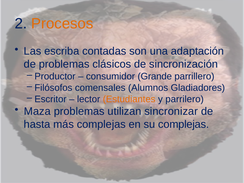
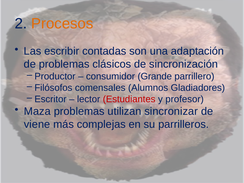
escriba: escriba -> escribir
Estudiantes colour: orange -> red
parrilero: parrilero -> profesor
hasta: hasta -> viene
su complejas: complejas -> parrilleros
